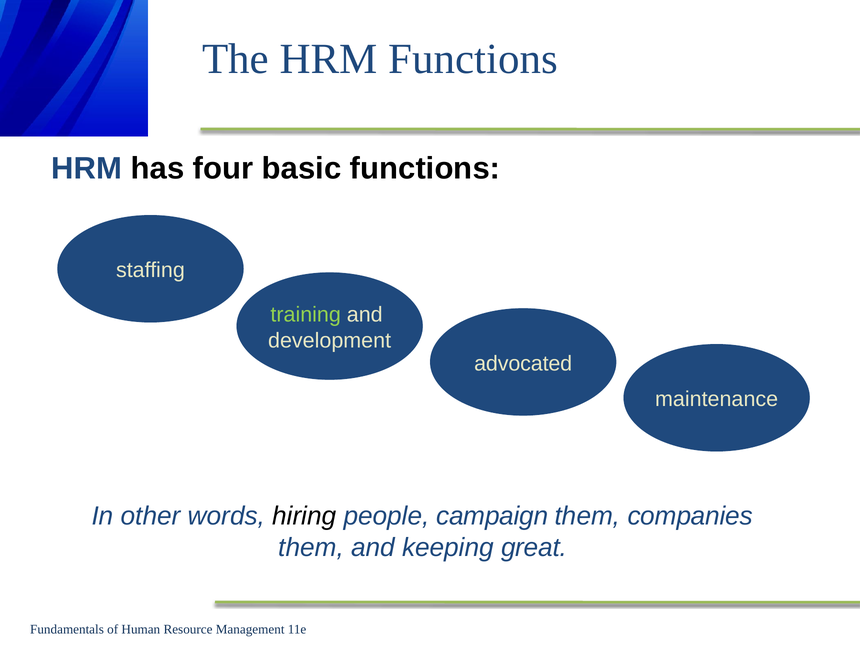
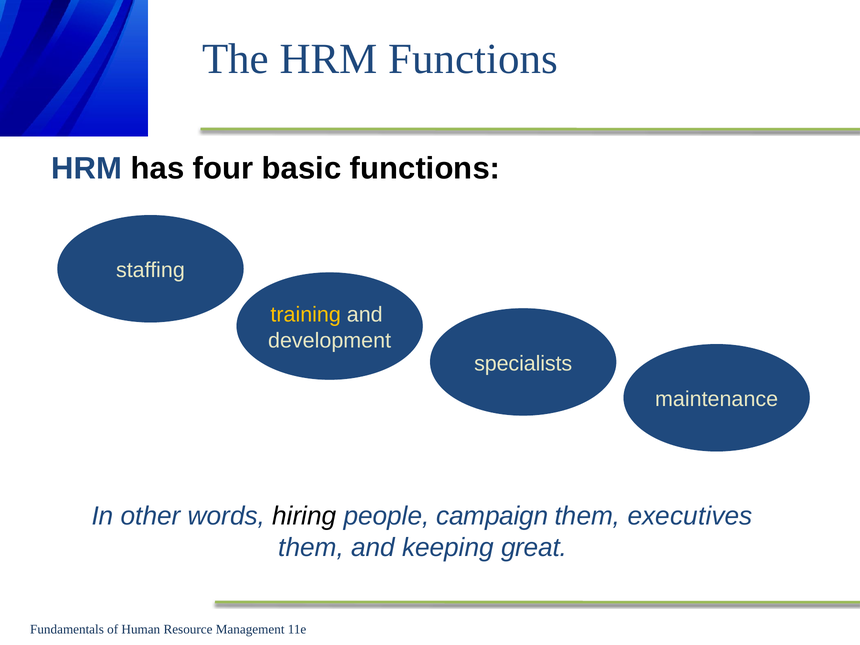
training colour: light green -> yellow
advocated: advocated -> specialists
companies: companies -> executives
